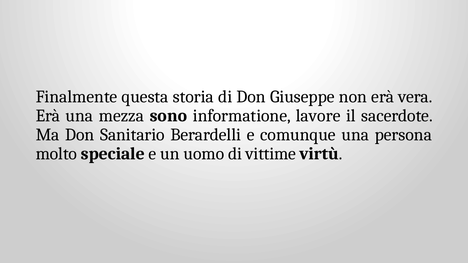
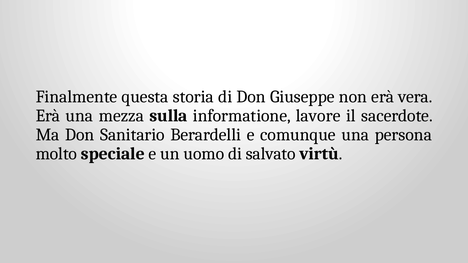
sono: sono -> sulla
vittime: vittime -> salvato
